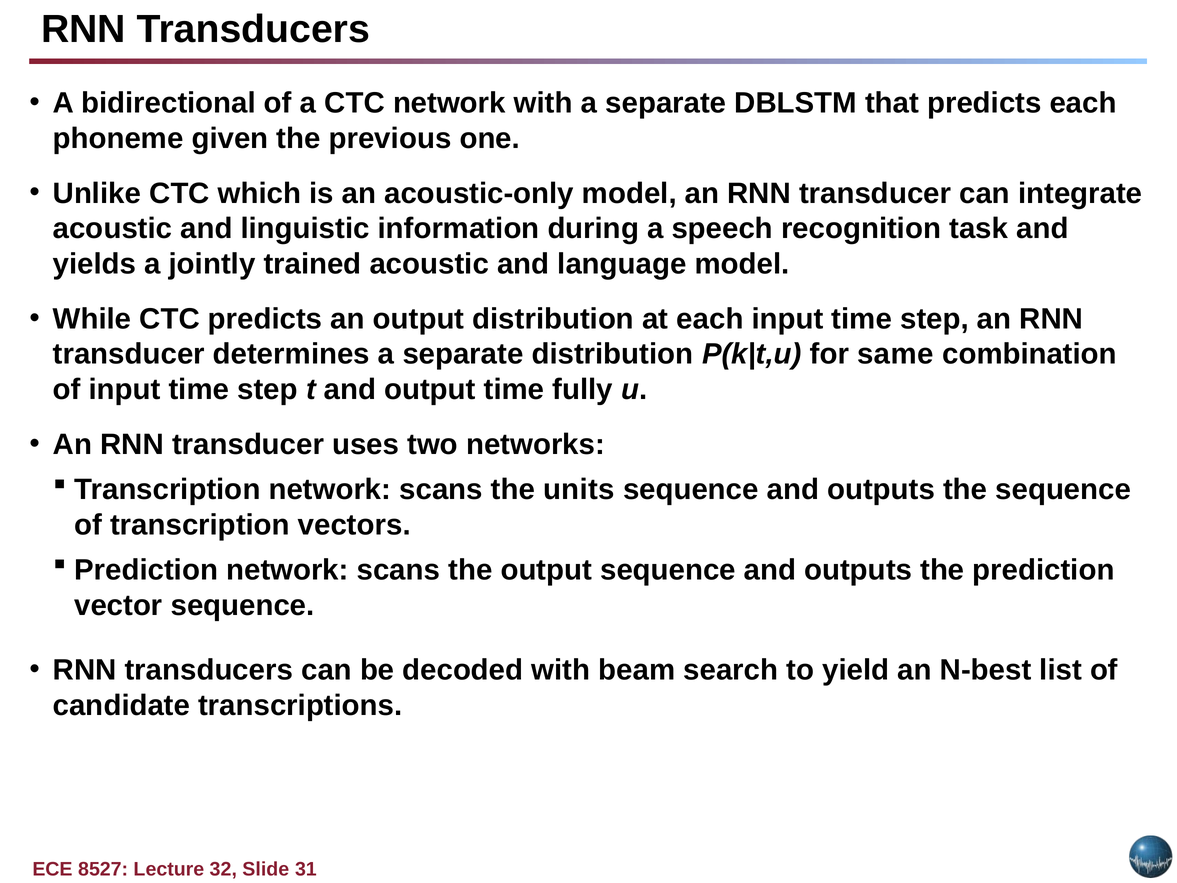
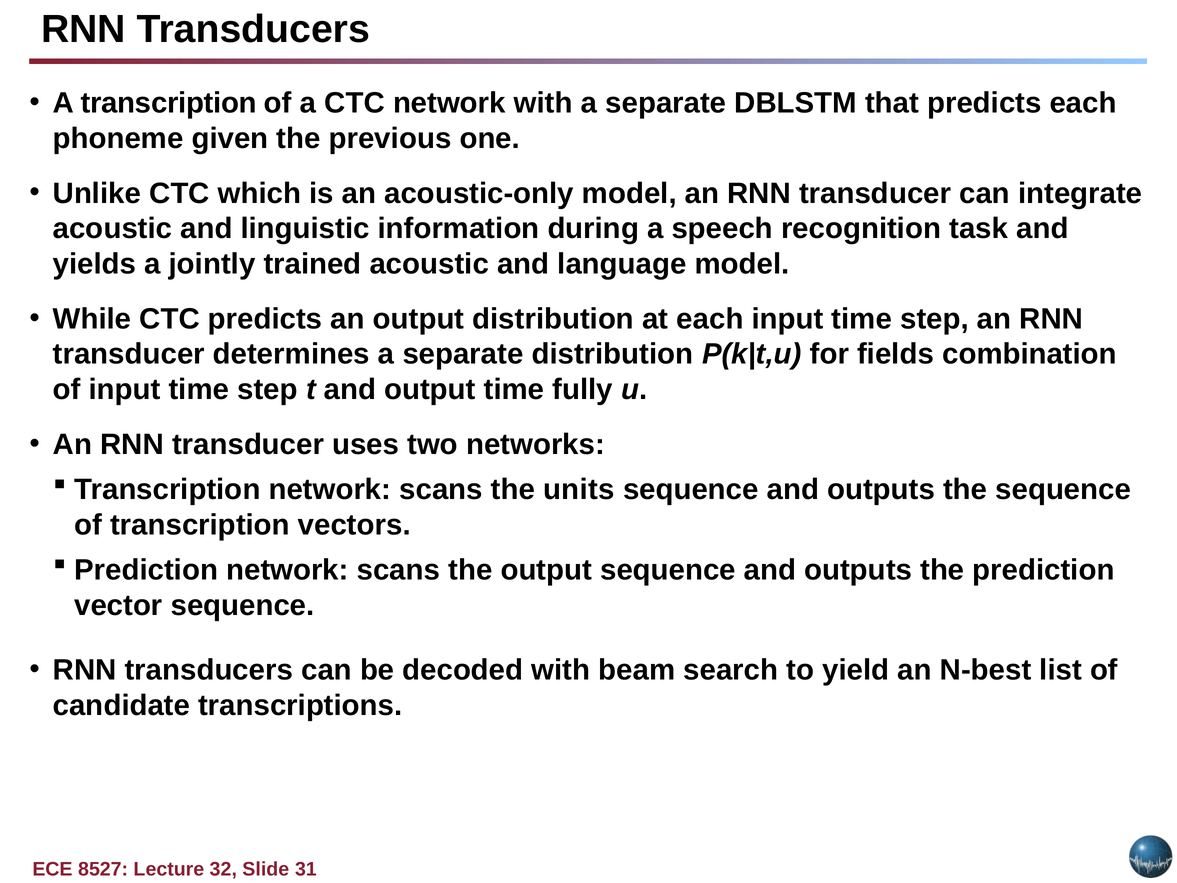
A bidirectional: bidirectional -> transcription
same: same -> fields
